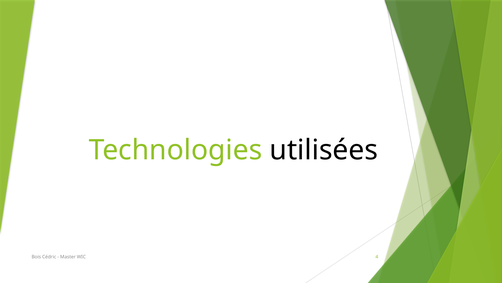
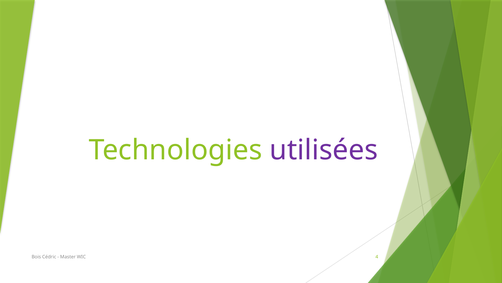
utilisées colour: black -> purple
